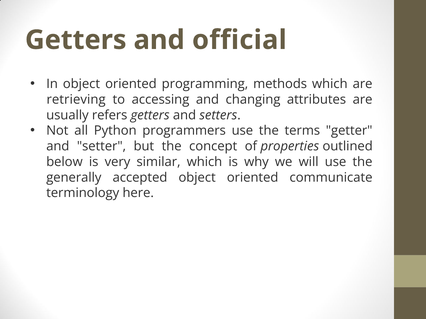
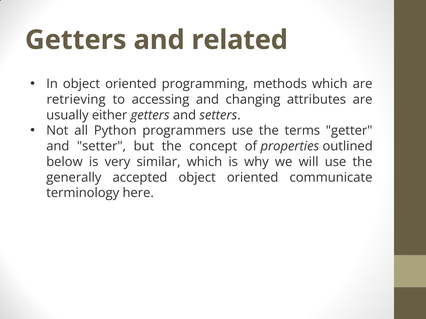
official: official -> related
refers: refers -> either
